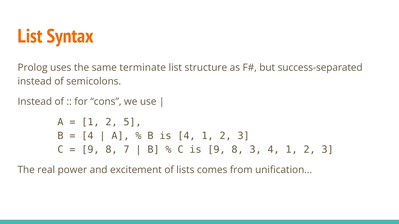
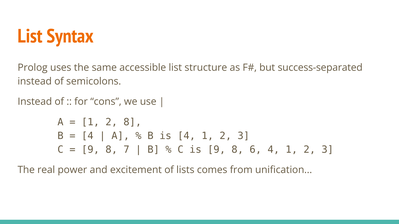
terminate: terminate -> accessible
2 5: 5 -> 8
8 3: 3 -> 6
